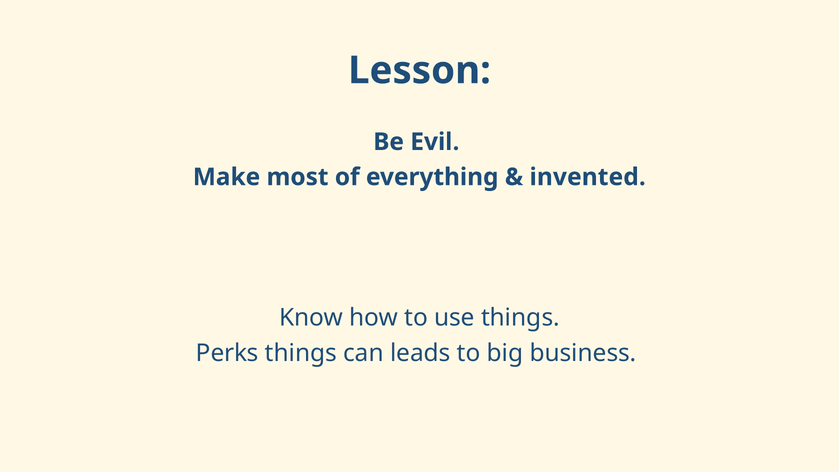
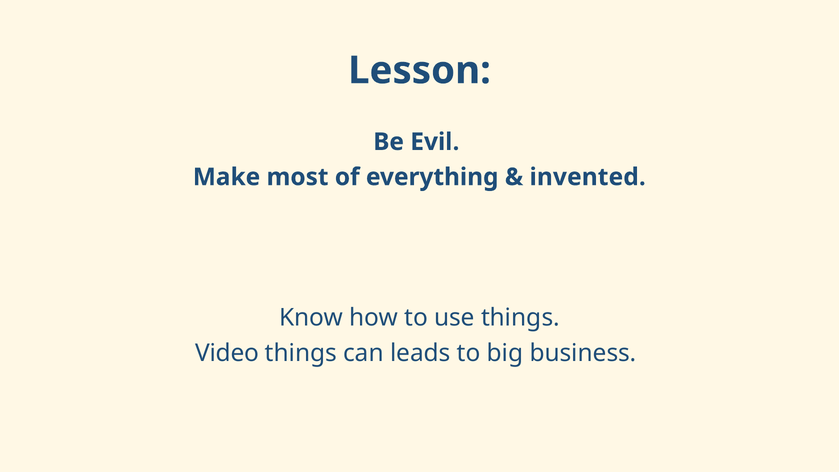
Perks: Perks -> Video
